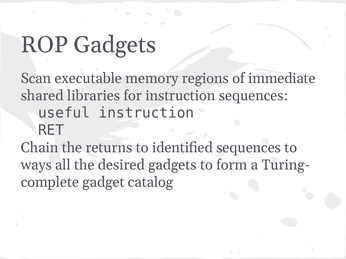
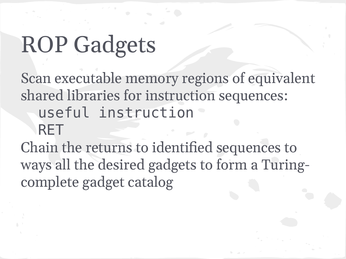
immediate: immediate -> equivalent
